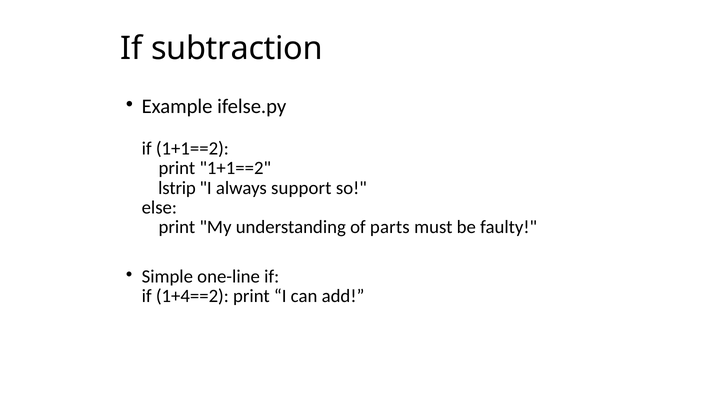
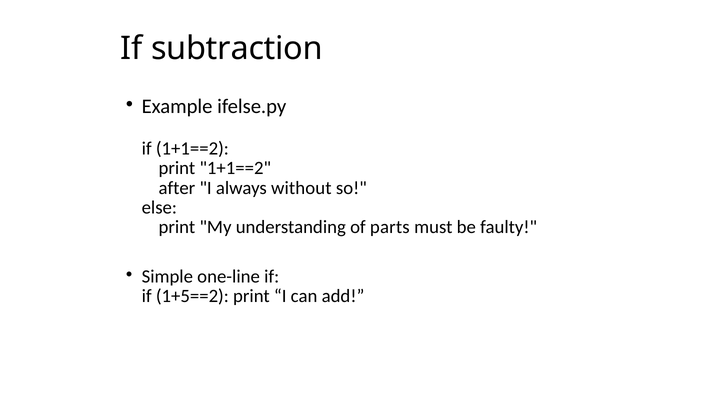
lstrip: lstrip -> after
support: support -> without
1+4==2: 1+4==2 -> 1+5==2
